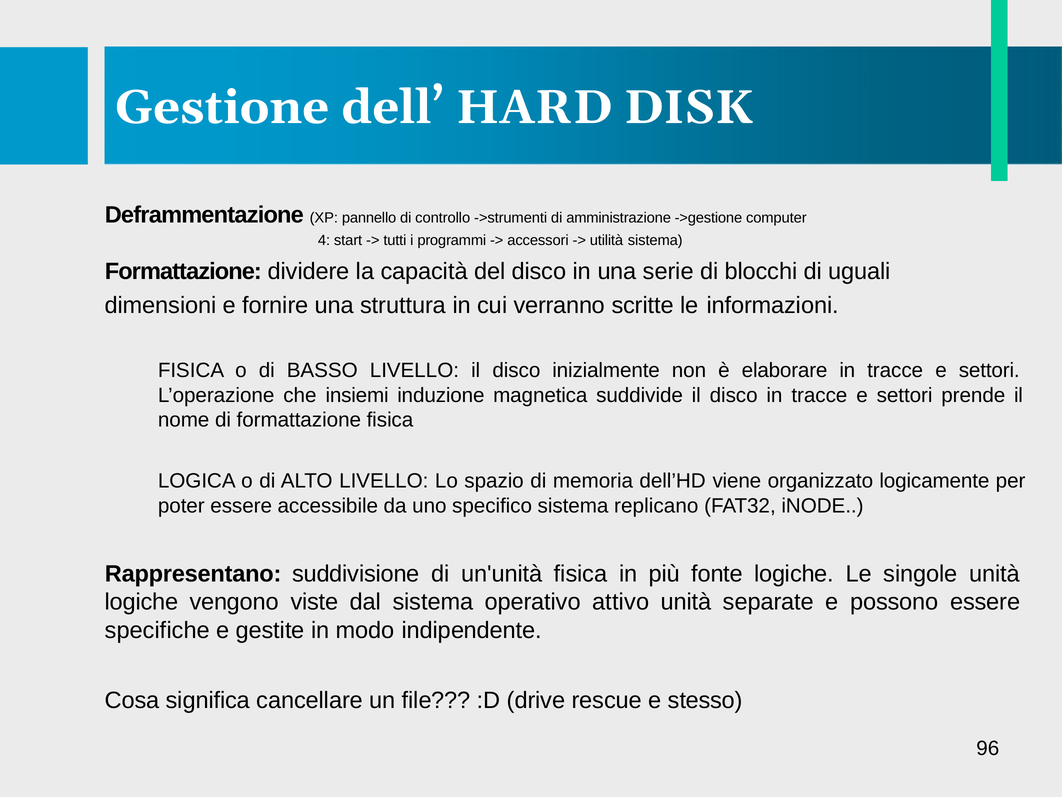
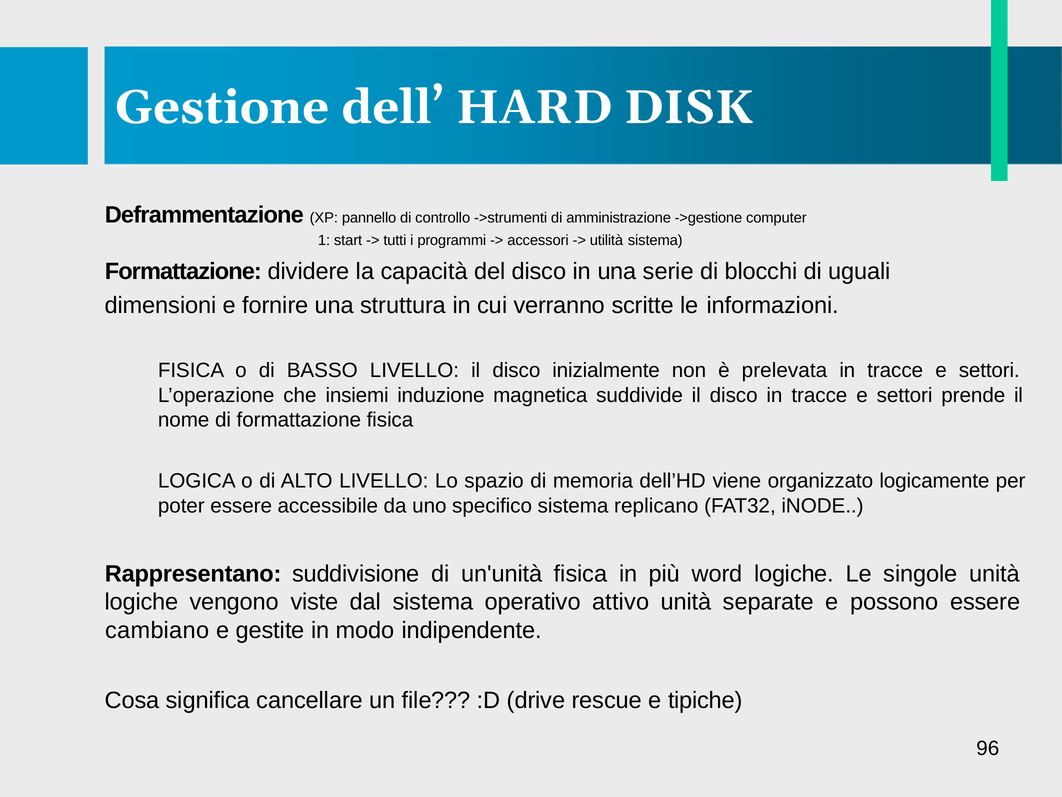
4: 4 -> 1
elaborare: elaborare -> prelevata
fonte: fonte -> word
specifiche: specifiche -> cambiano
stesso: stesso -> tipiche
